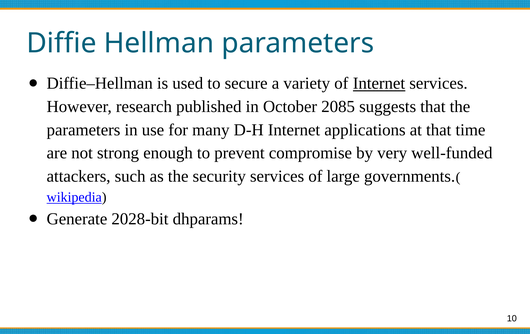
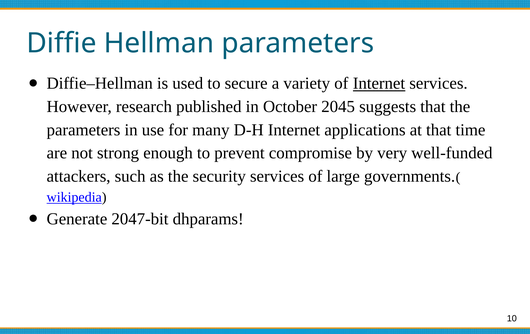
2085: 2085 -> 2045
2028-bit: 2028-bit -> 2047-bit
